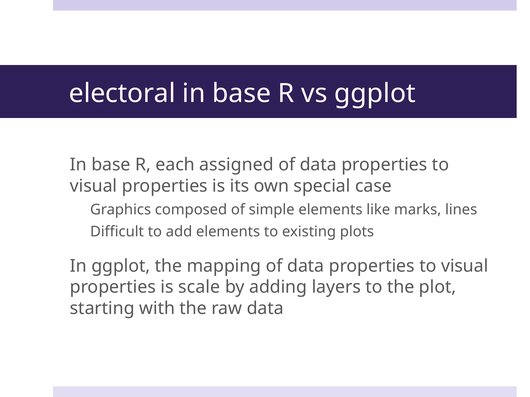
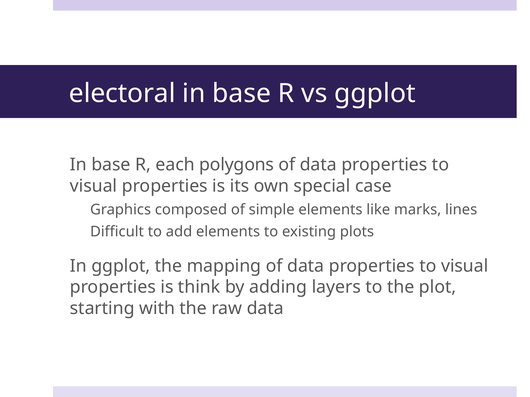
assigned: assigned -> polygons
scale: scale -> think
